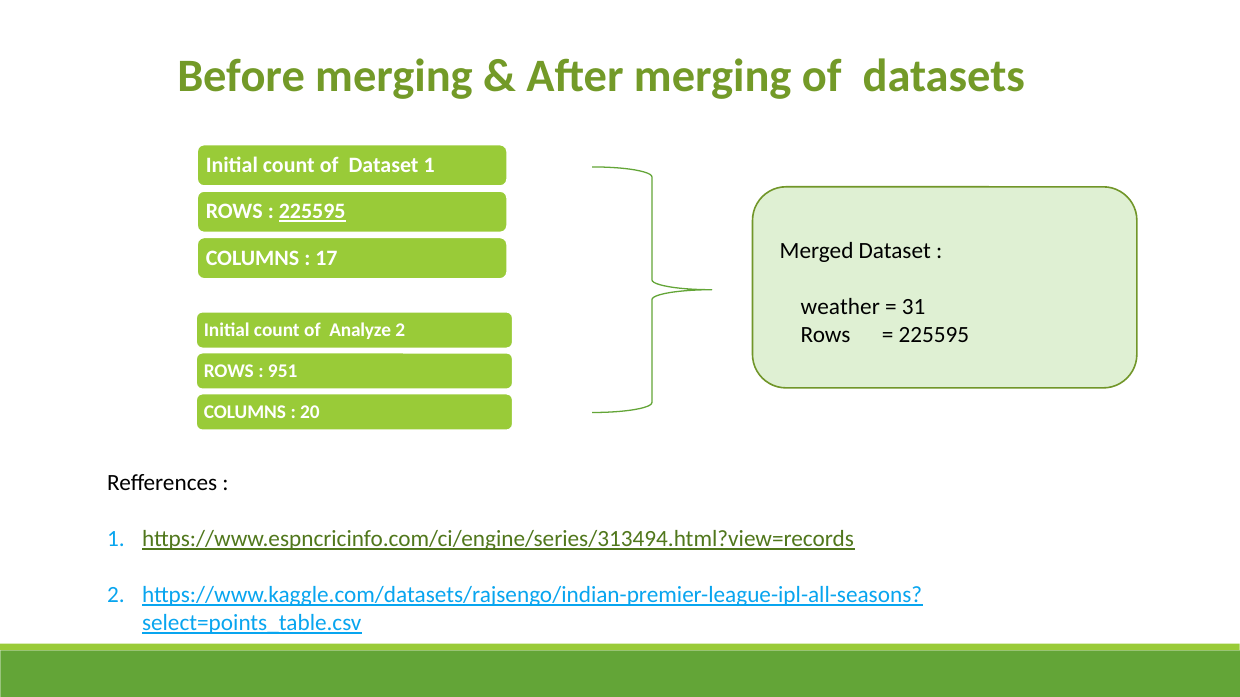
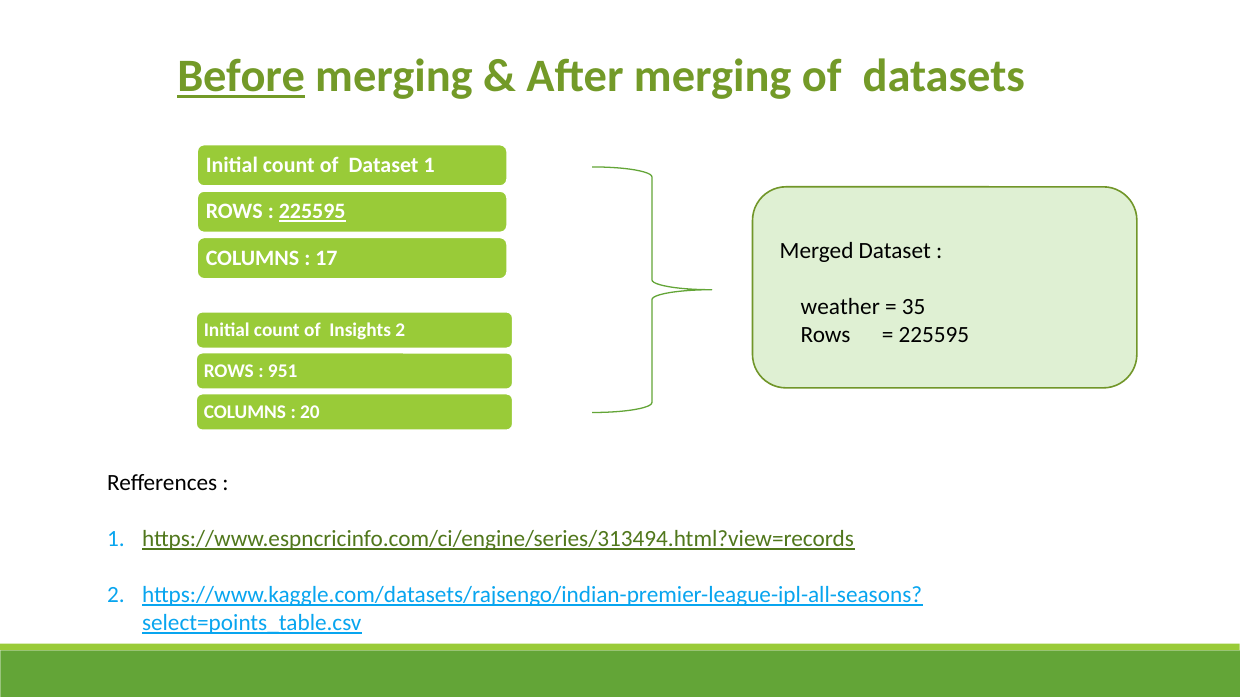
Before underline: none -> present
31: 31 -> 35
Analyze: Analyze -> Insights
